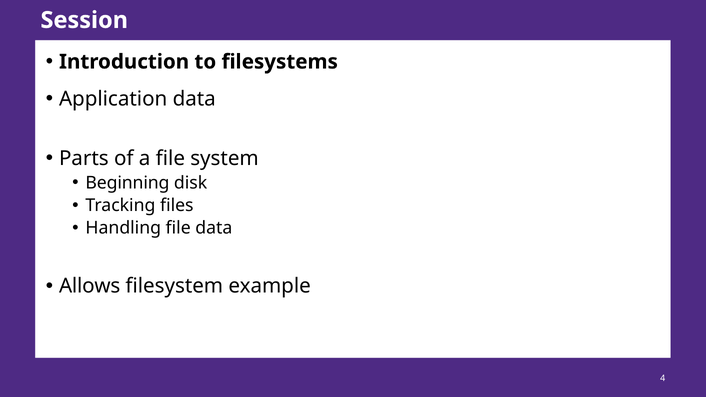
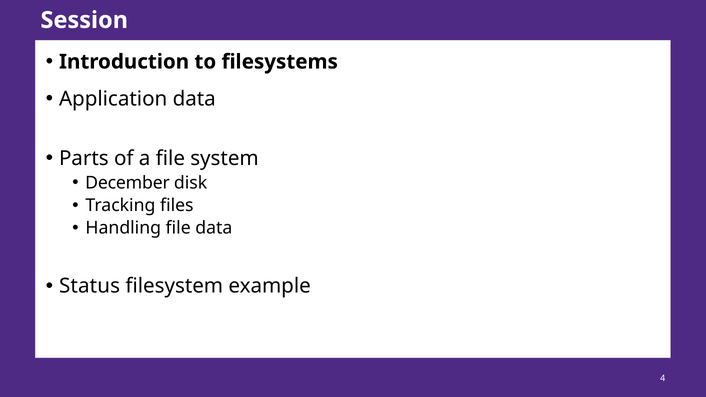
Beginning: Beginning -> December
Allows: Allows -> Status
